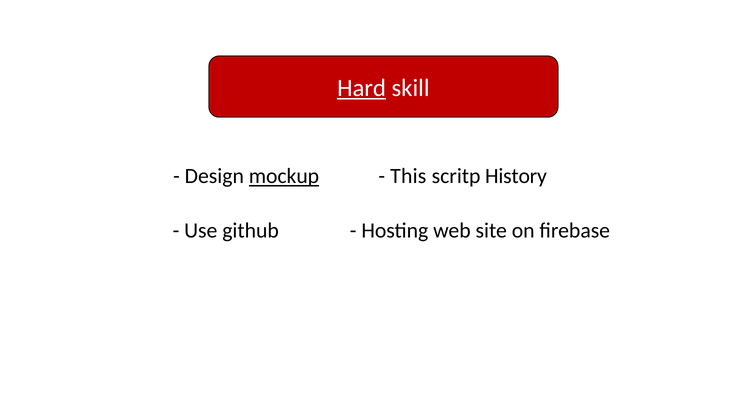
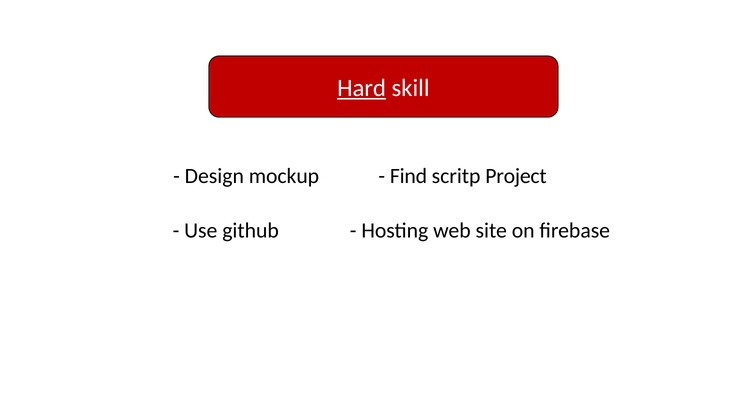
mockup underline: present -> none
This: This -> Find
History: History -> Project
